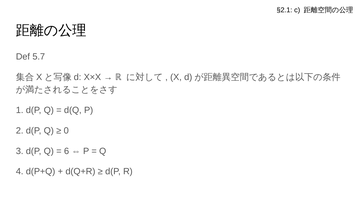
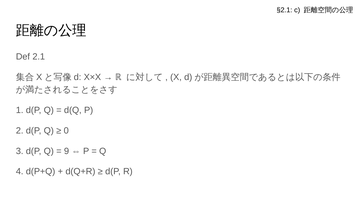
5.7: 5.7 -> 2.1
6: 6 -> 9
